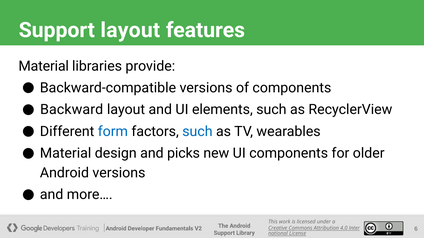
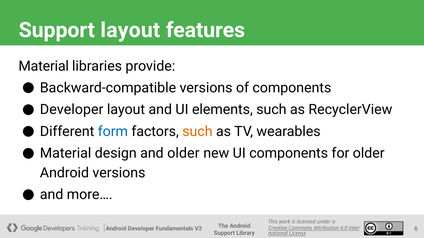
Backward at (72, 110): Backward -> Developer
such at (197, 132) colour: blue -> orange
and picks: picks -> older
